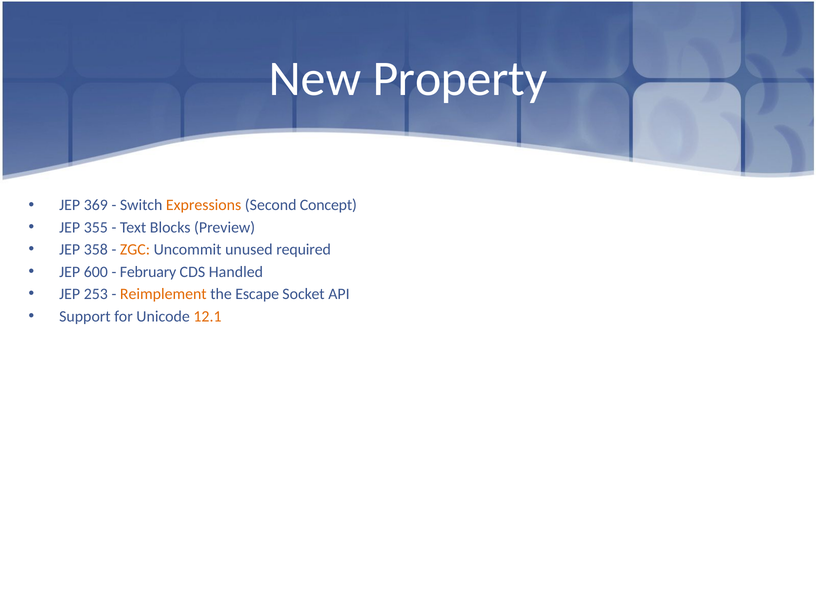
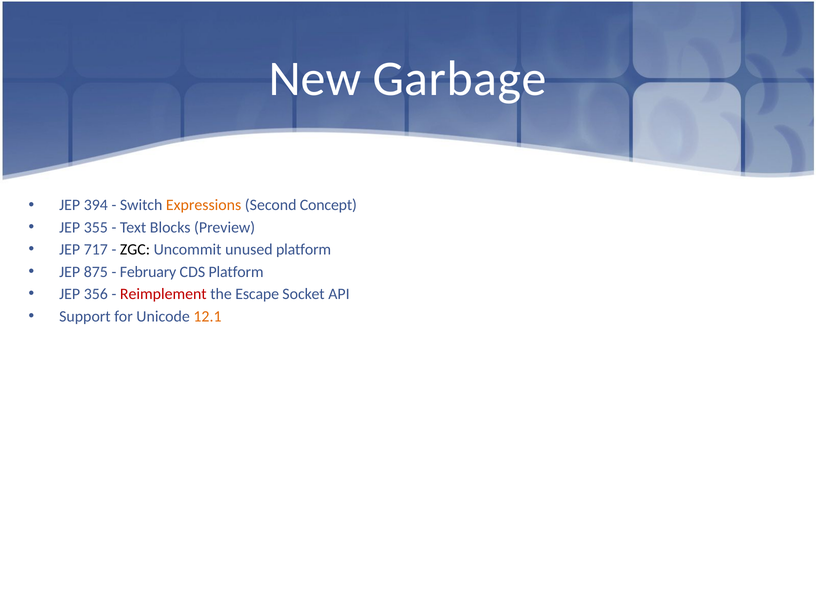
Property: Property -> Garbage
369: 369 -> 394
358: 358 -> 717
ZGC colour: orange -> black
unused required: required -> platform
600: 600 -> 875
CDS Handled: Handled -> Platform
253: 253 -> 356
Reimplement colour: orange -> red
